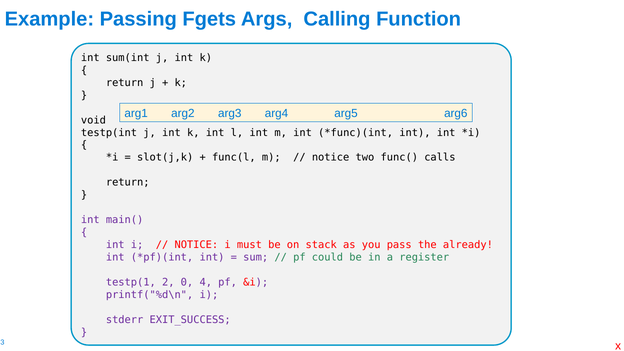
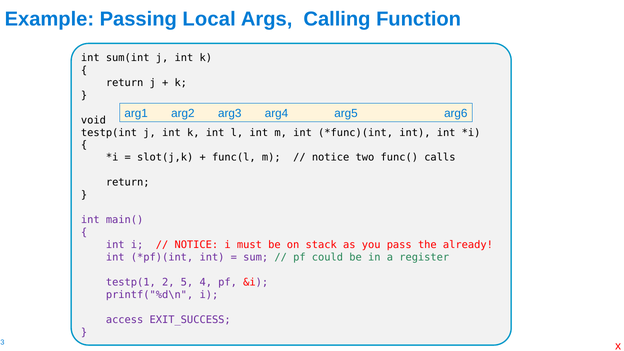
Fgets: Fgets -> Local
0: 0 -> 5
stderr: stderr -> access
